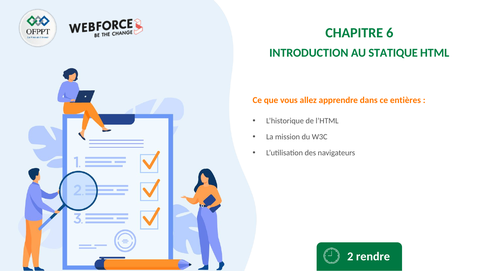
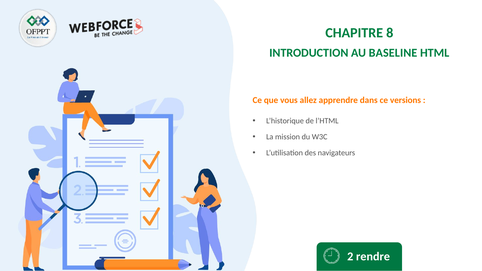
6: 6 -> 8
STATIQUE: STATIQUE -> BASELINE
entières: entières -> versions
